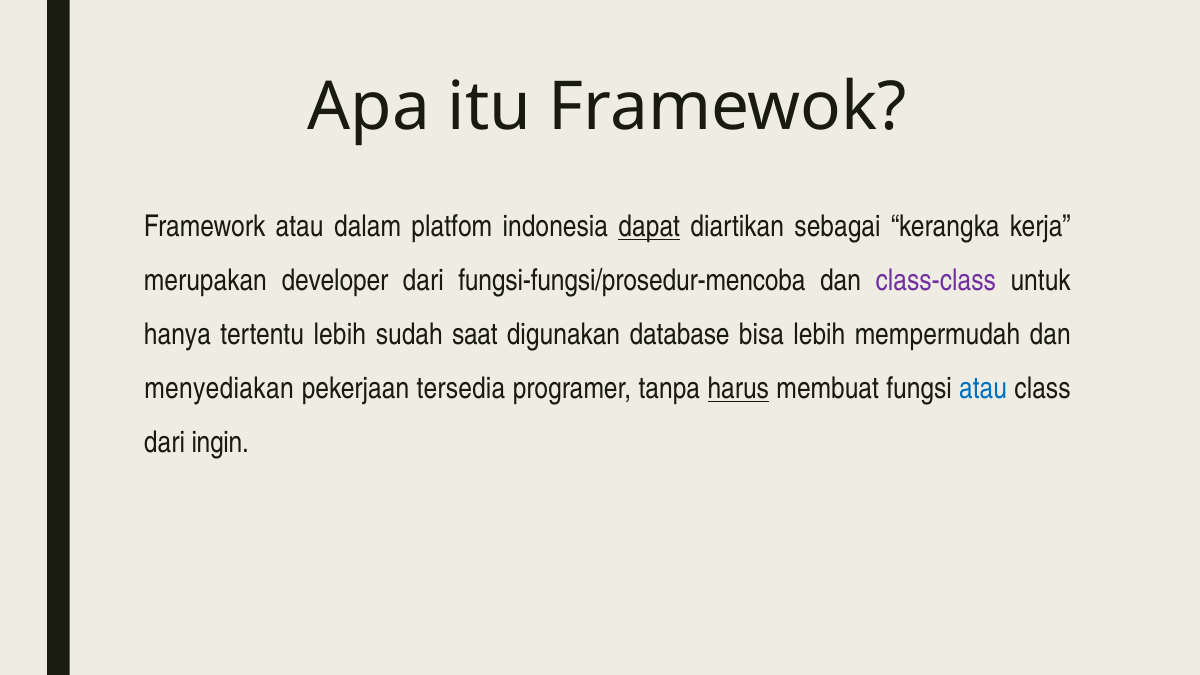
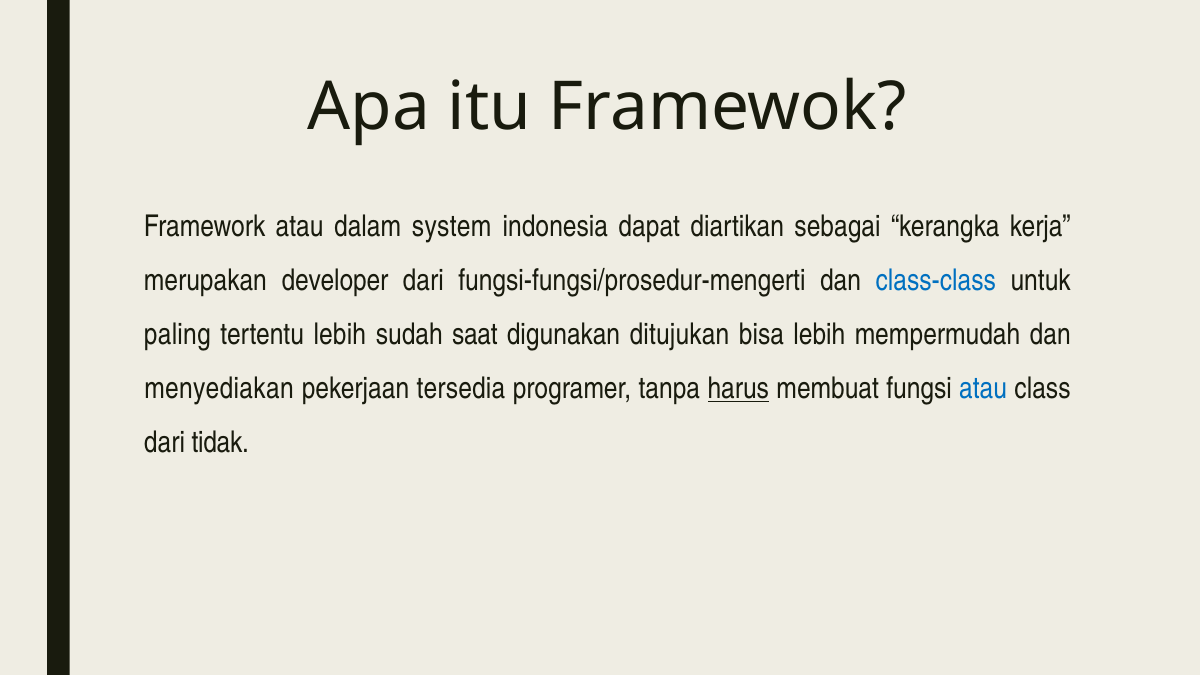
platfom: platfom -> system
dapat underline: present -> none
fungsi-fungsi/prosedur-mencoba: fungsi-fungsi/prosedur-mencoba -> fungsi-fungsi/prosedur-mengerti
class-class colour: purple -> blue
hanya: hanya -> paling
database: database -> ditujukan
ingin: ingin -> tidak
